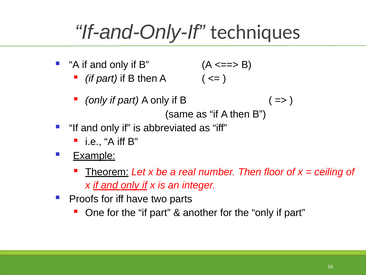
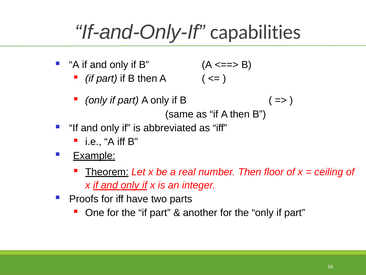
techniques: techniques -> capabilities
